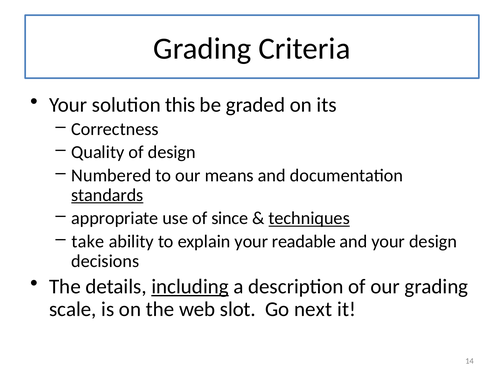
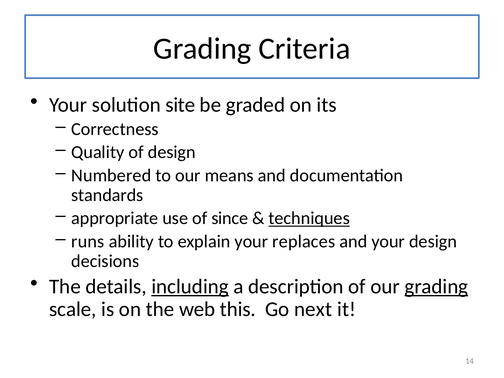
this: this -> site
standards underline: present -> none
take: take -> runs
readable: readable -> replaces
grading at (436, 287) underline: none -> present
slot: slot -> this
